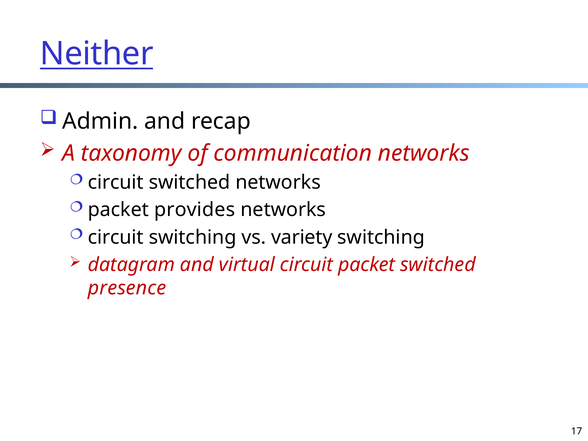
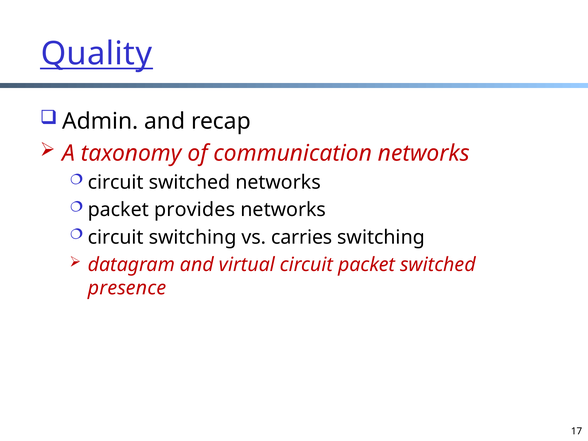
Neither: Neither -> Quality
variety: variety -> carries
